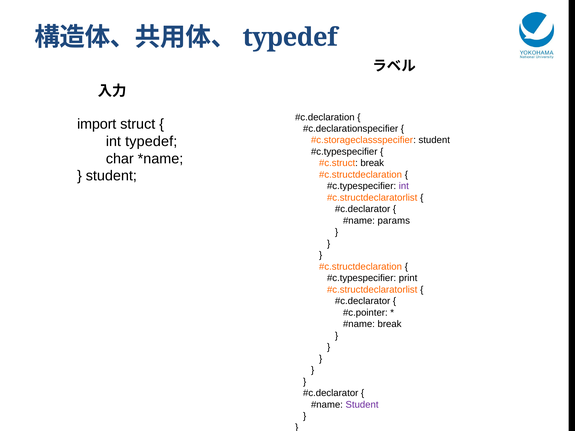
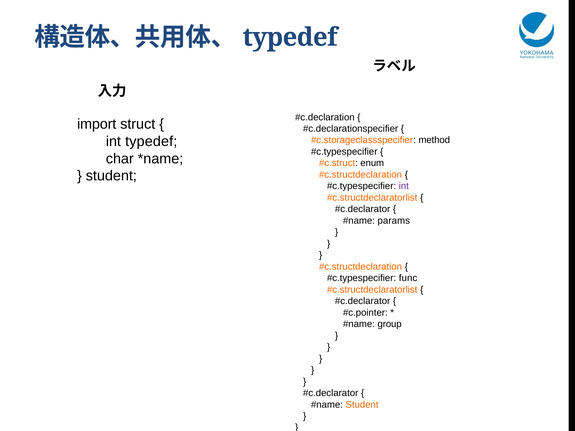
student at (434, 140): student -> method
break at (372, 163): break -> enum
print: print -> func
break at (390, 324): break -> group
Student at (362, 405) colour: purple -> orange
